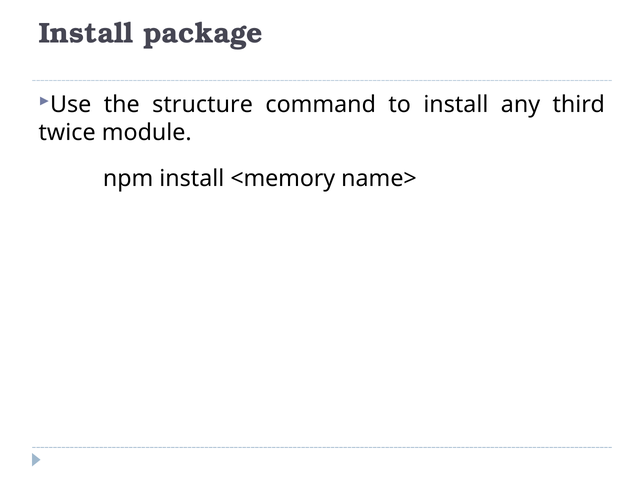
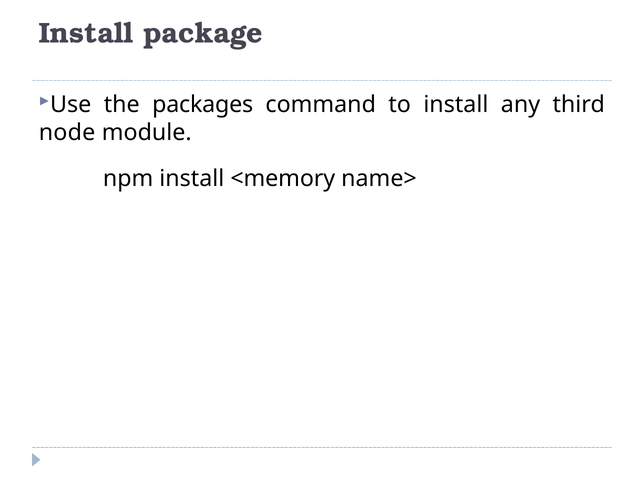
structure: structure -> packages
twice: twice -> node
